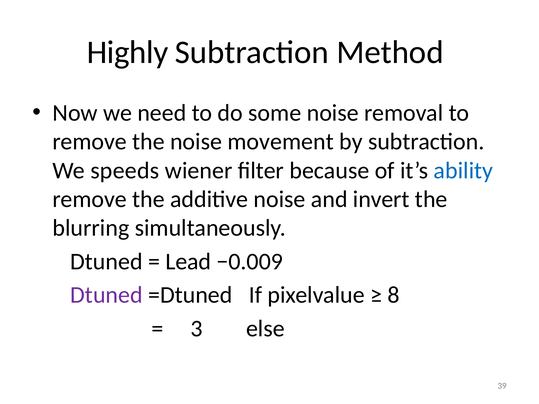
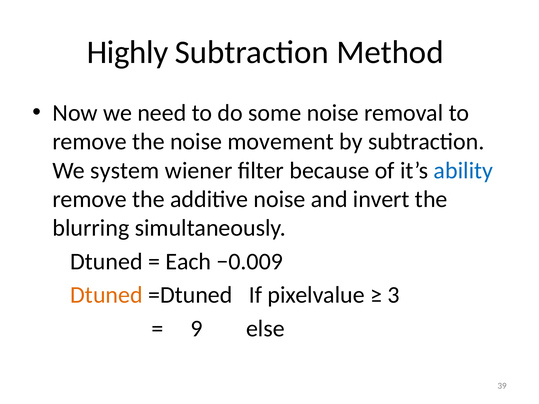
speeds: speeds -> system
Lead: Lead -> Each
Dtuned at (106, 295) colour: purple -> orange
8: 8 -> 3
3: 3 -> 9
